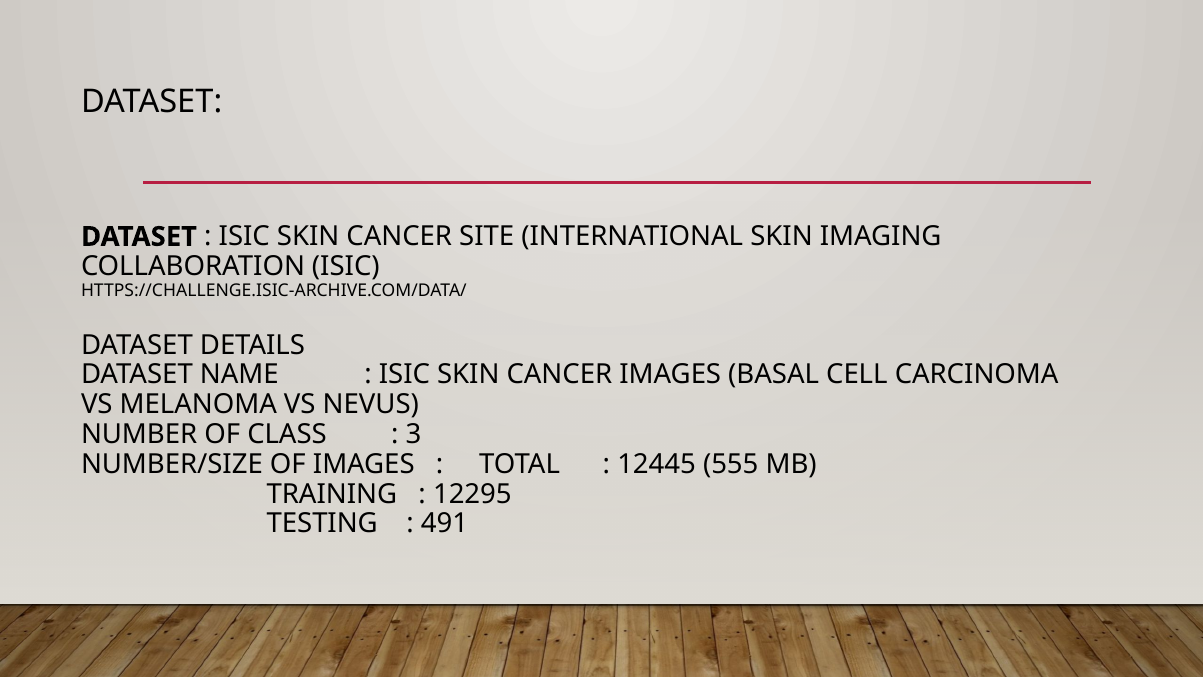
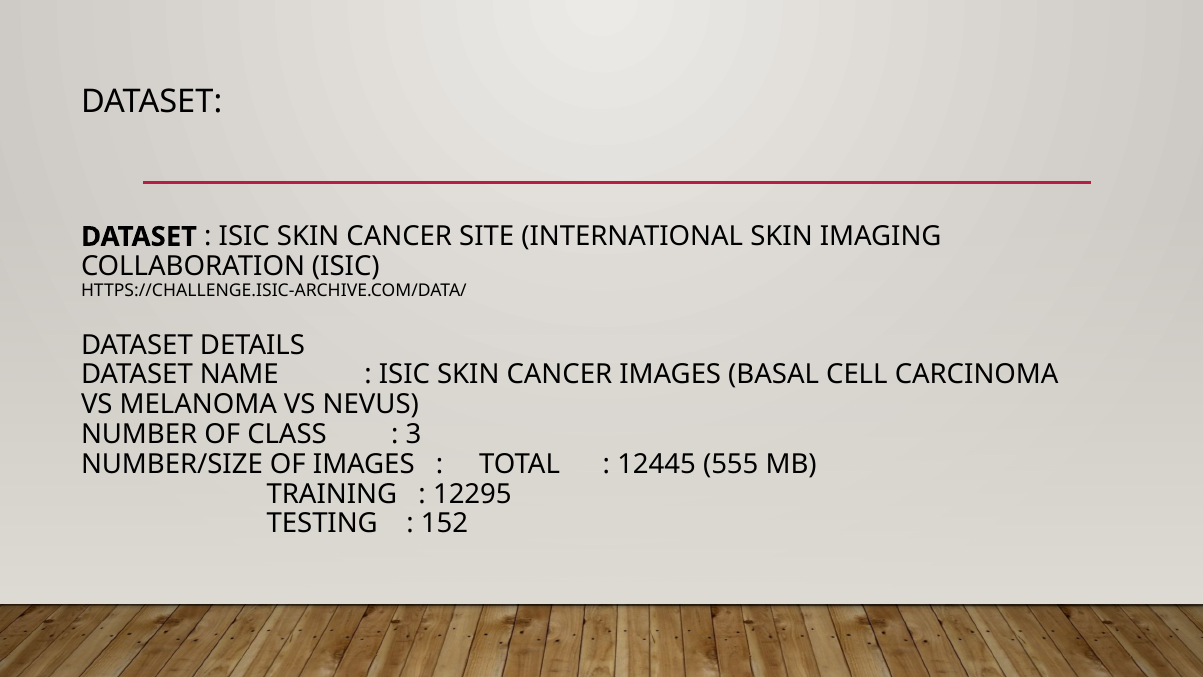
491: 491 -> 152
